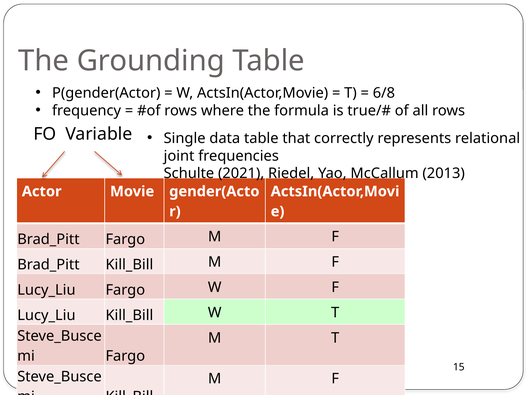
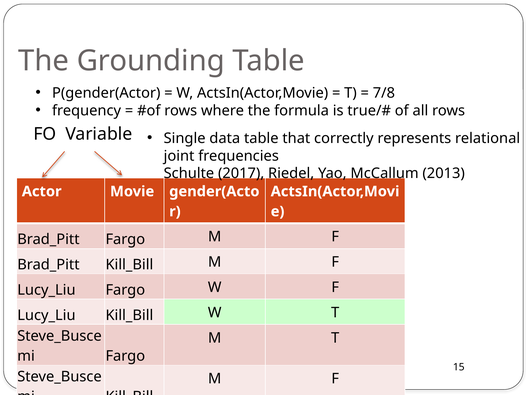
6/8: 6/8 -> 7/8
2021: 2021 -> 2017
